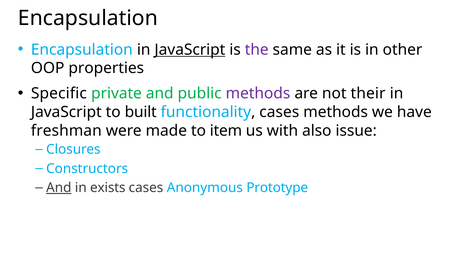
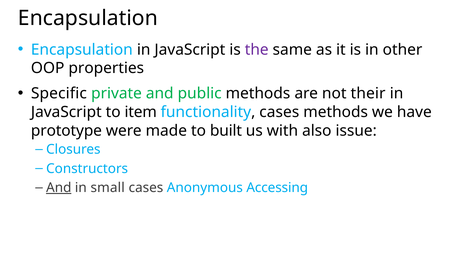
JavaScript at (190, 50) underline: present -> none
methods at (258, 94) colour: purple -> black
built: built -> item
freshman: freshman -> prototype
item: item -> built
exists: exists -> small
Prototype: Prototype -> Accessing
